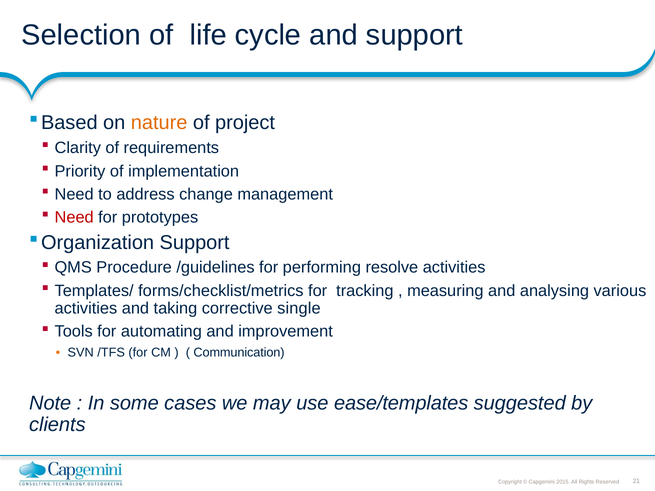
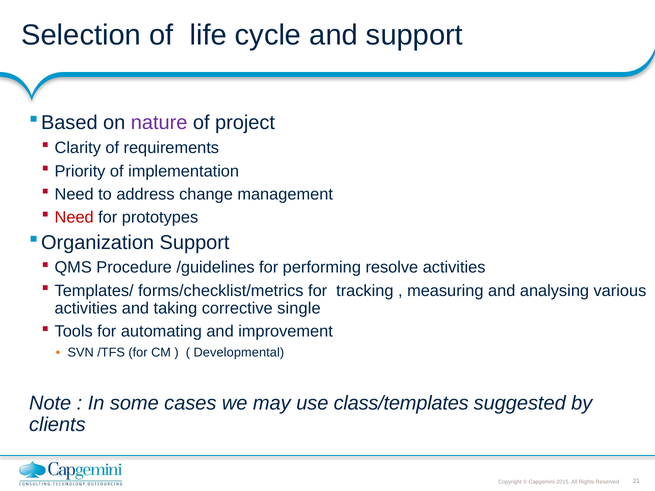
nature colour: orange -> purple
Communication: Communication -> Developmental
ease/templates: ease/templates -> class/templates
